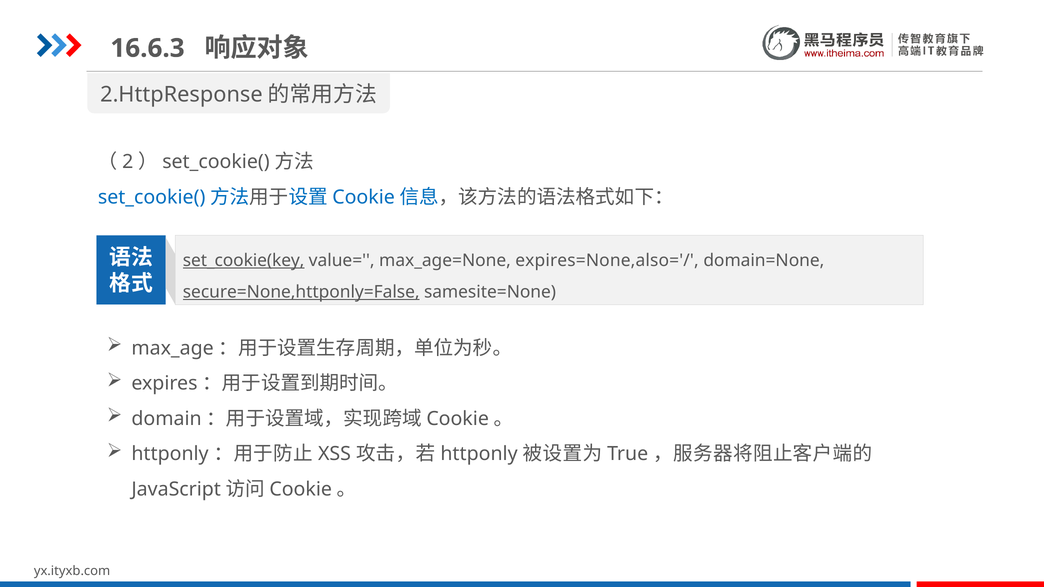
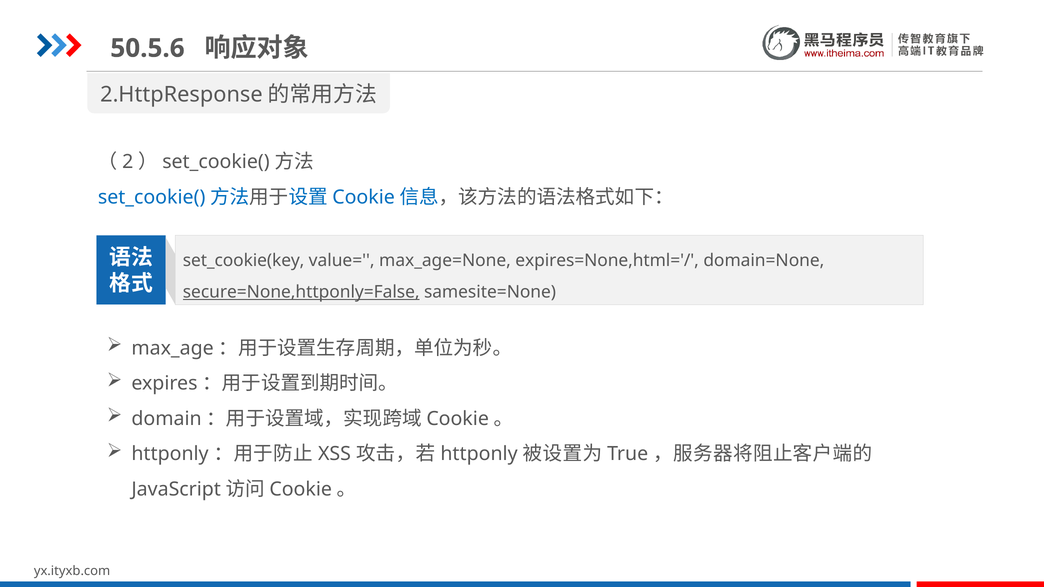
16.6.3: 16.6.3 -> 50.5.6
set_cookie(key underline: present -> none
expires=None,also='/: expires=None,also='/ -> expires=None,html='/
